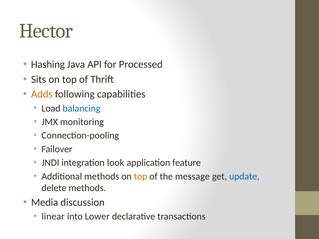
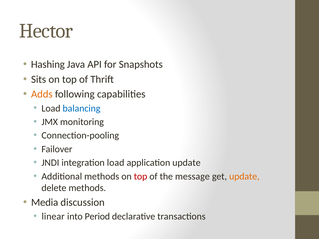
Processed: Processed -> Snapshots
integration look: look -> load
application feature: feature -> update
top at (141, 177) colour: orange -> red
update at (244, 177) colour: blue -> orange
Lower: Lower -> Period
